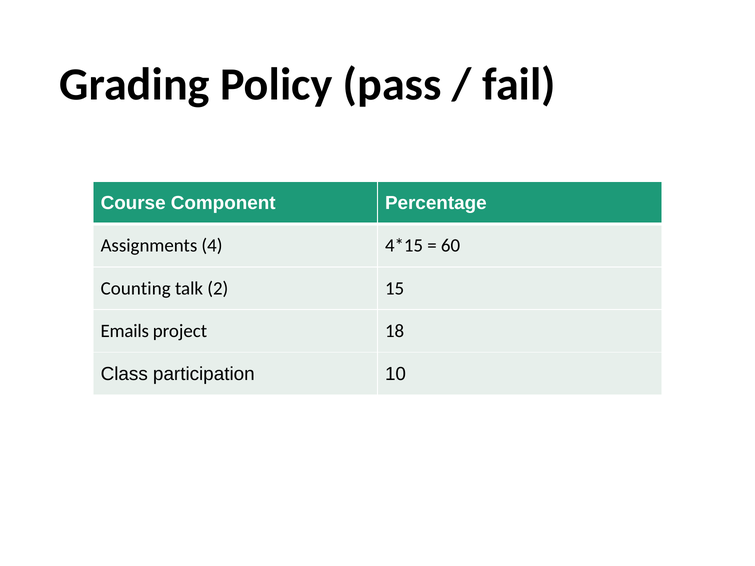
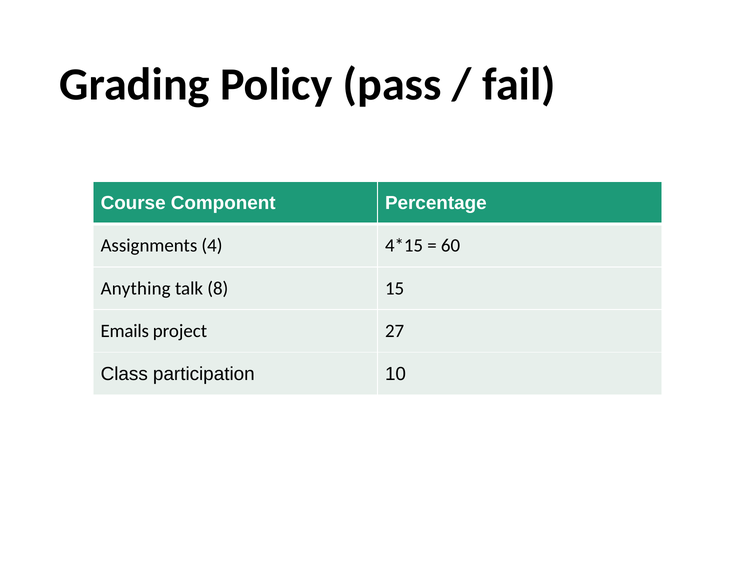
Counting: Counting -> Anything
2: 2 -> 8
18: 18 -> 27
